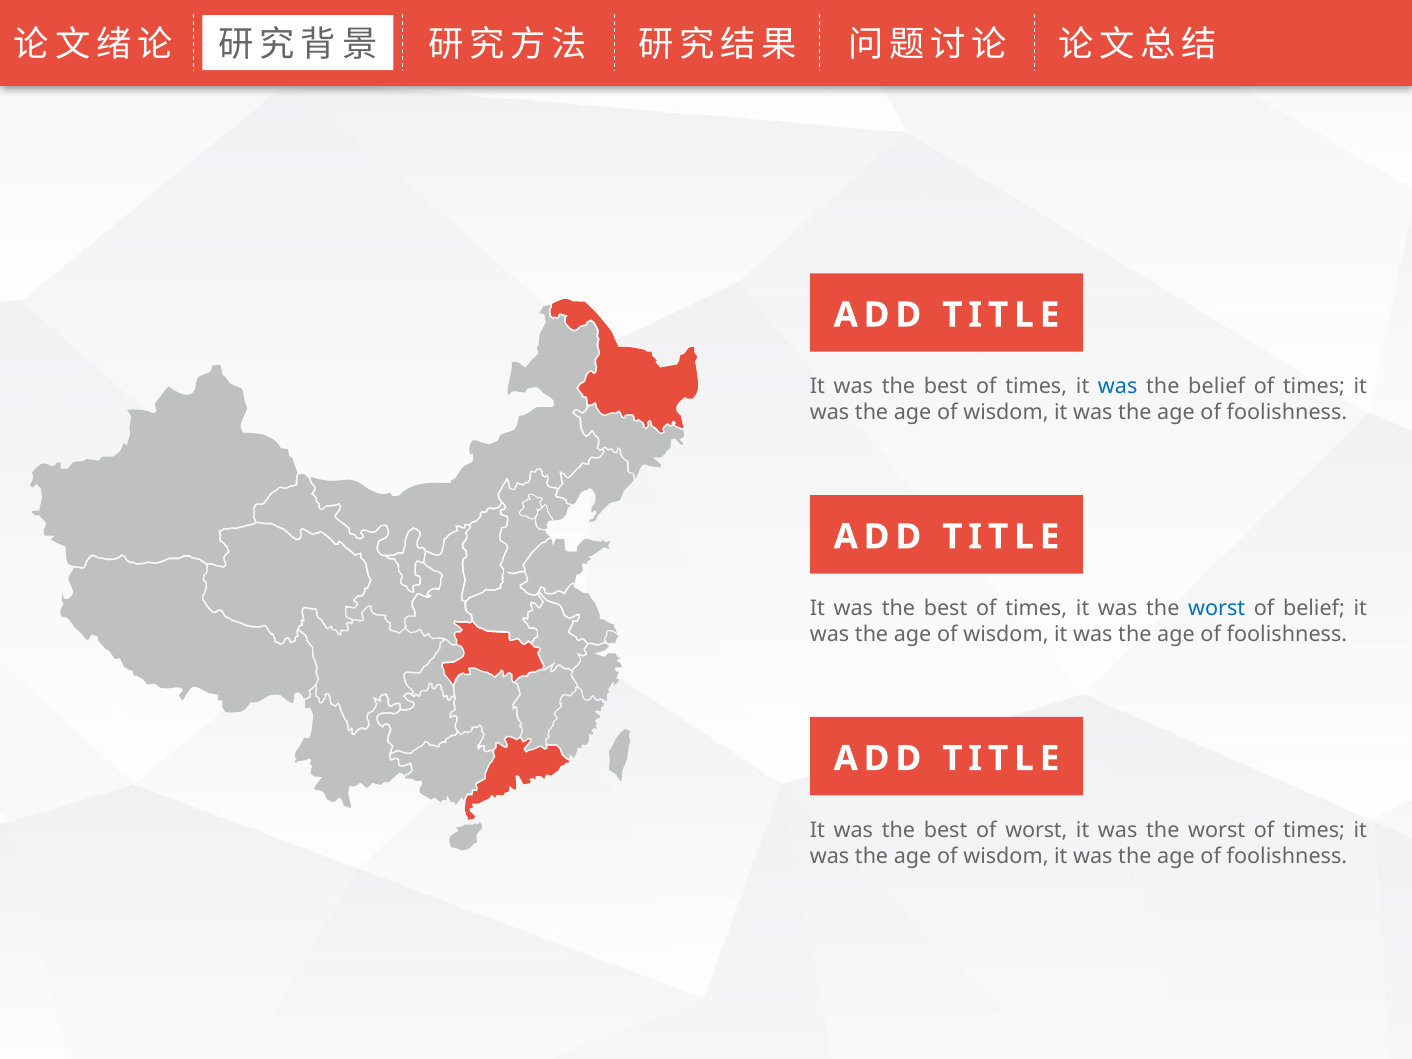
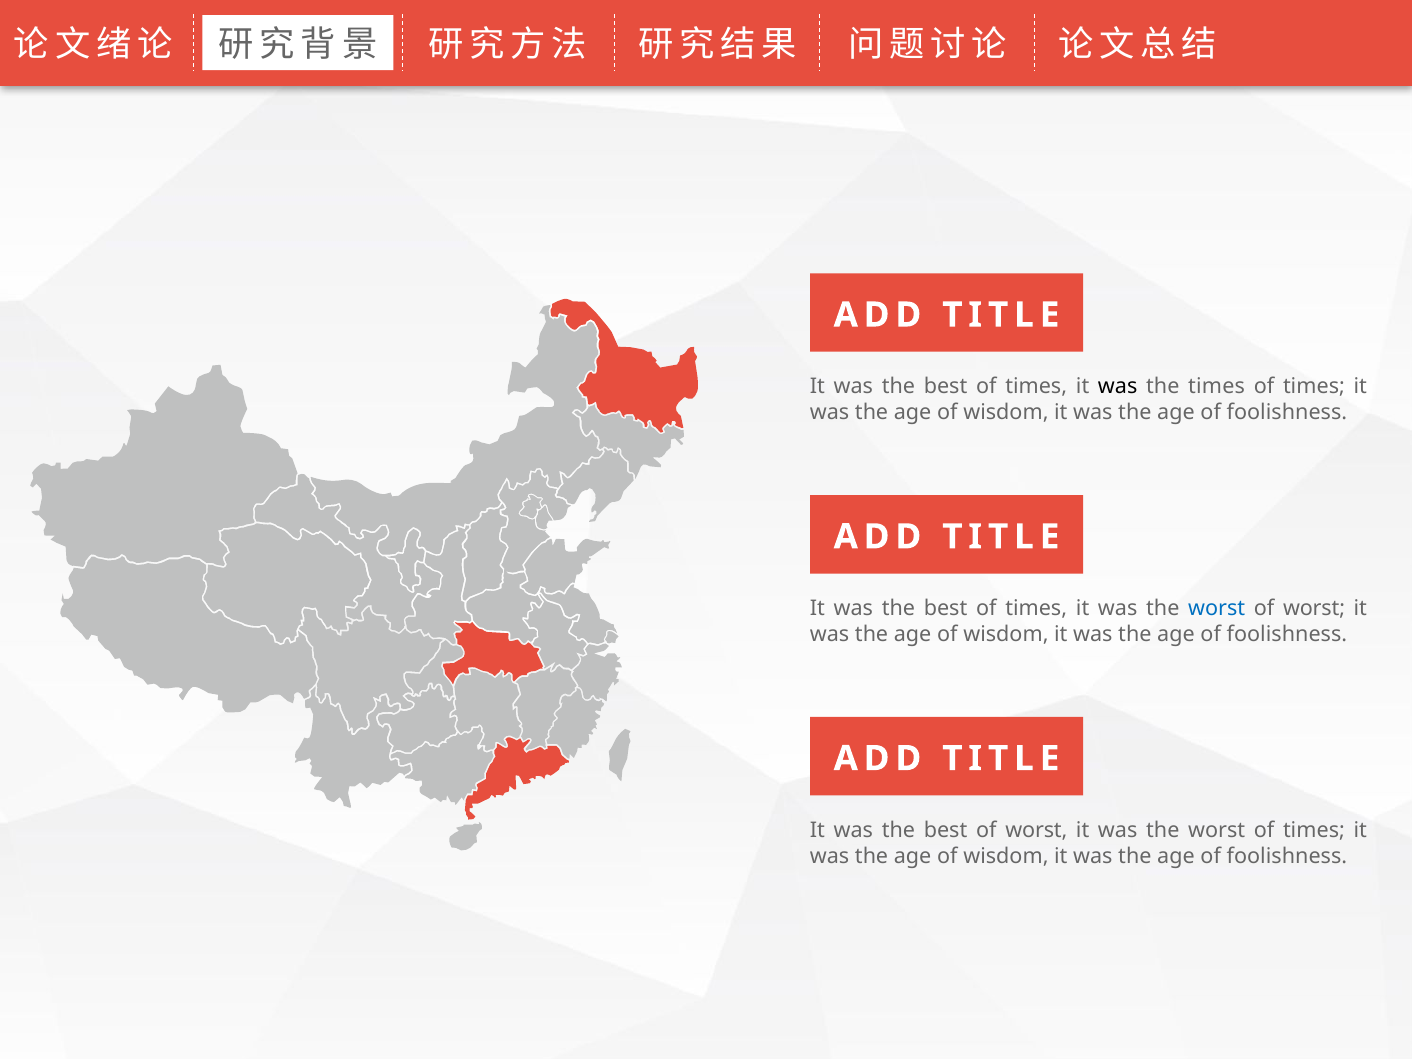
was at (1118, 387) colour: blue -> black
the belief: belief -> times
belief at (1314, 608): belief -> worst
